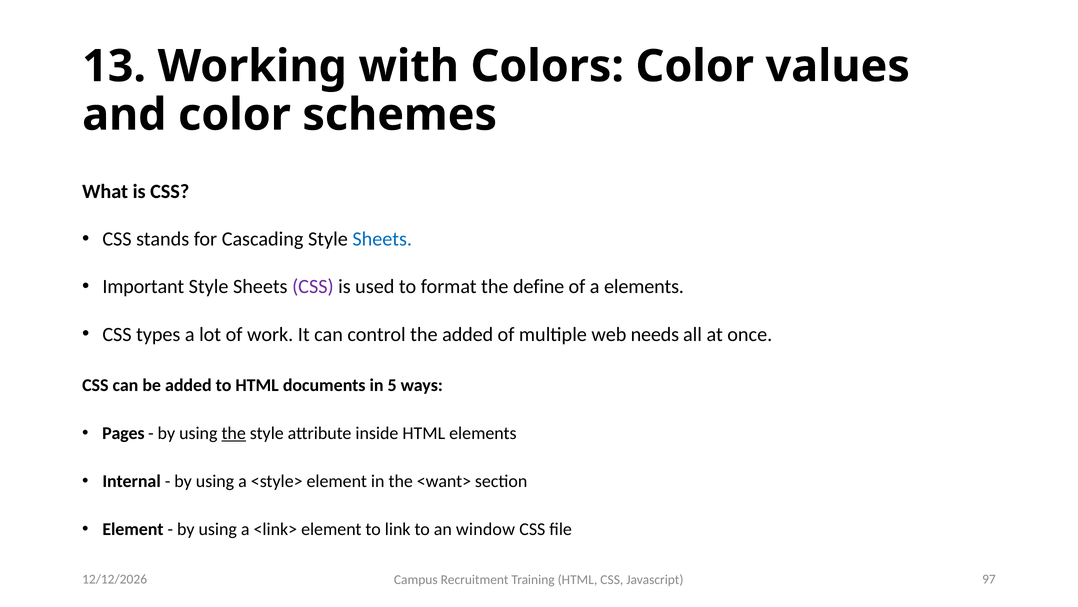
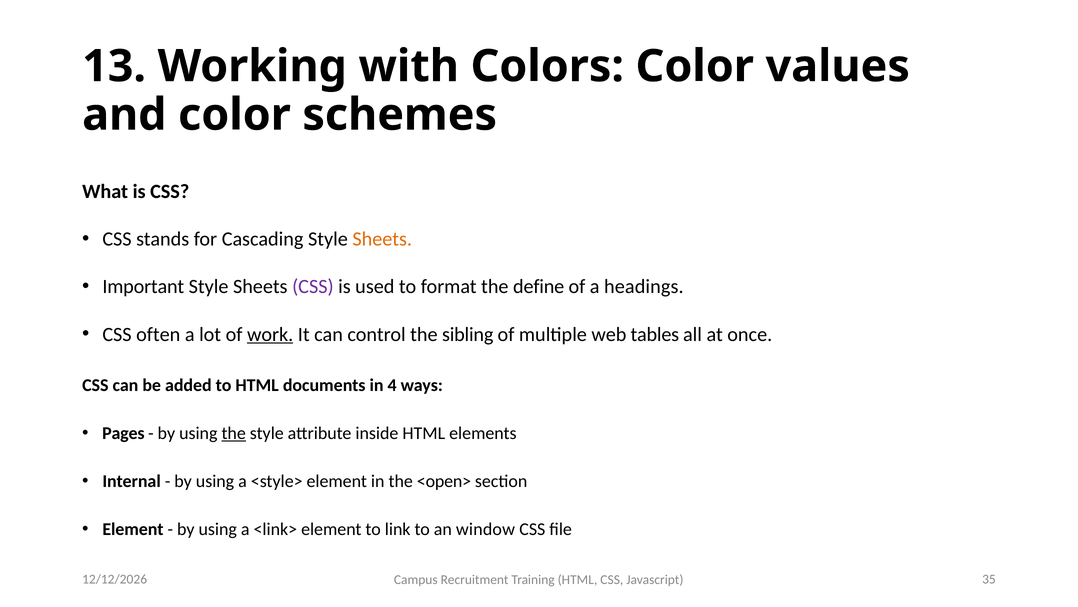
Sheets at (382, 239) colour: blue -> orange
a elements: elements -> headings
types: types -> often
work underline: none -> present
the added: added -> sibling
needs: needs -> tables
5: 5 -> 4
<want>: <want> -> <open>
97: 97 -> 35
